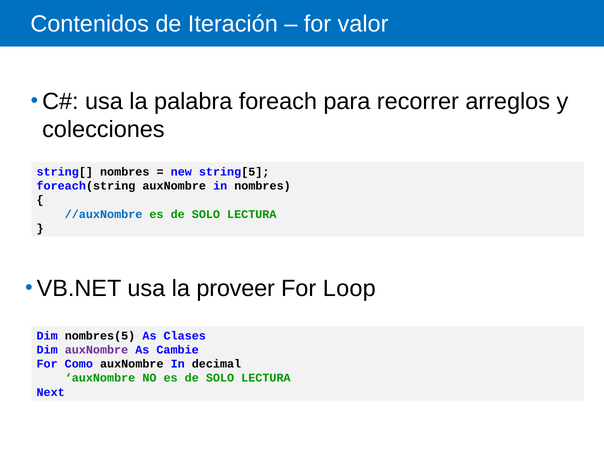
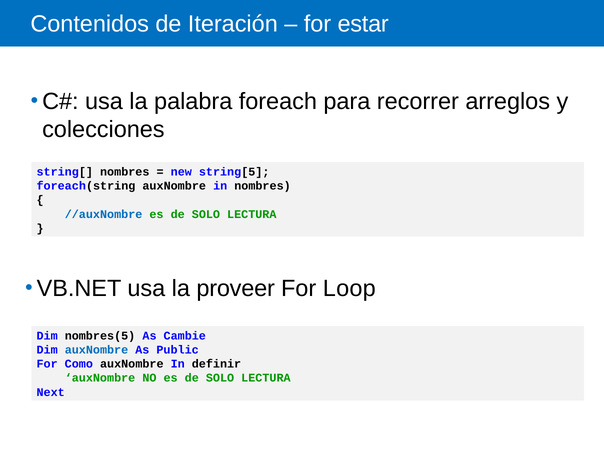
valor: valor -> estar
Clases: Clases -> Cambie
auxNombre at (96, 350) colour: purple -> blue
Cambie: Cambie -> Public
decimal: decimal -> definir
